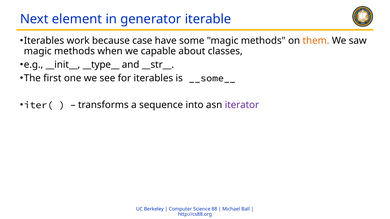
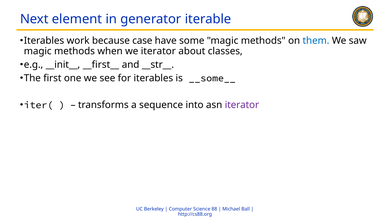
them colour: orange -> blue
we capable: capable -> iterator
__type__: __type__ -> __first__
